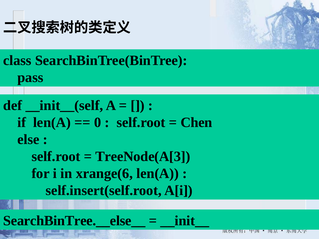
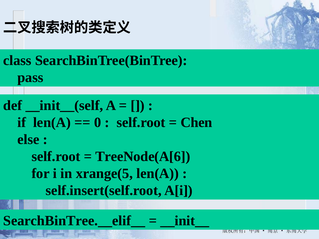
TreeNode(A[3: TreeNode(A[3 -> TreeNode(A[6
xrange(6: xrange(6 -> xrange(5
SearchBinTree.__else__: SearchBinTree.__else__ -> SearchBinTree.__elif__
